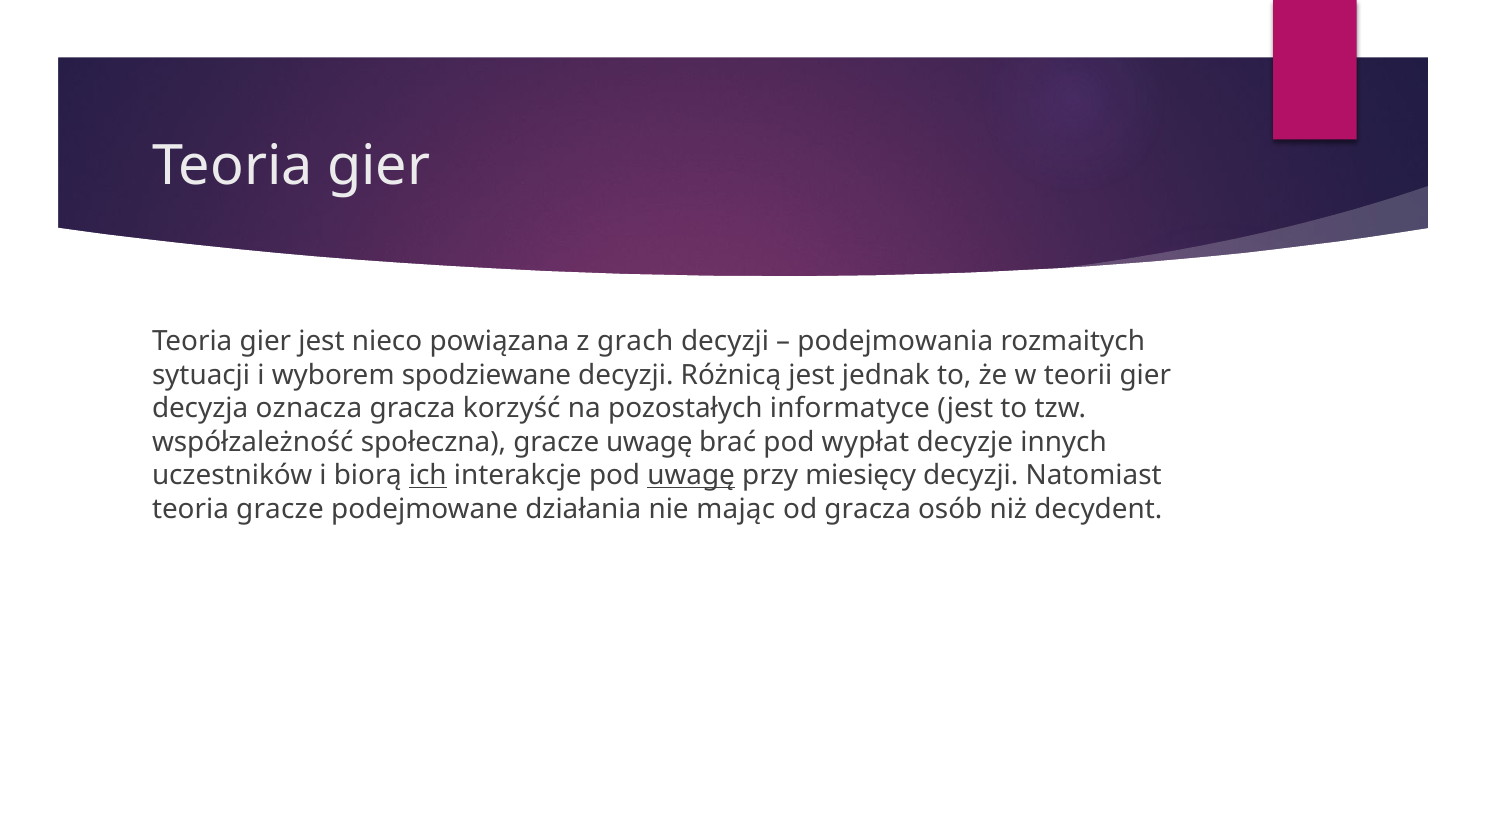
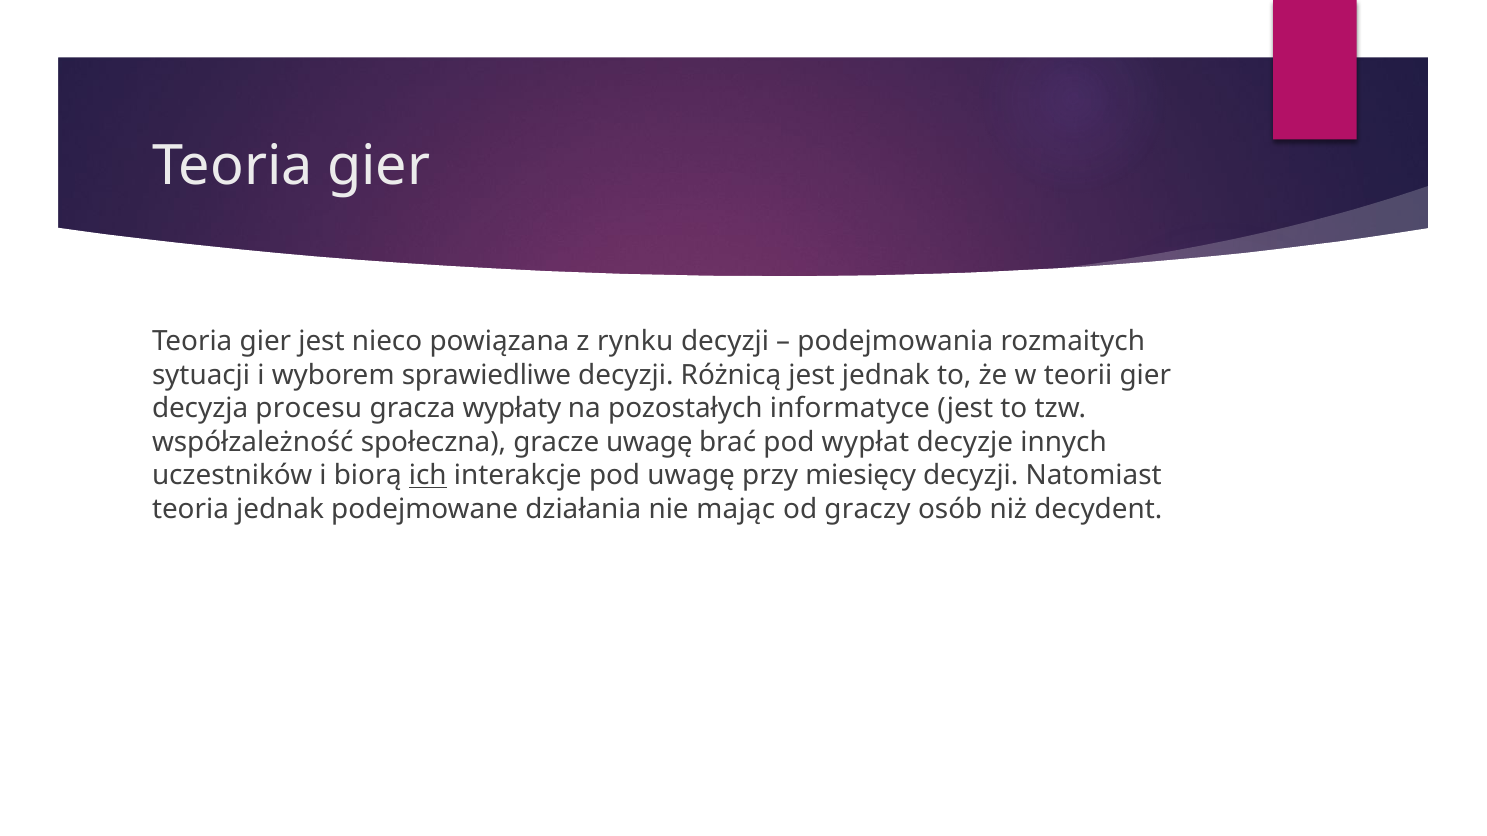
grach: grach -> rynku
spodziewane: spodziewane -> sprawiedliwe
oznacza: oznacza -> procesu
korzyść: korzyść -> wypłaty
uwagę at (691, 476) underline: present -> none
teoria gracze: gracze -> jednak
od gracza: gracza -> graczy
